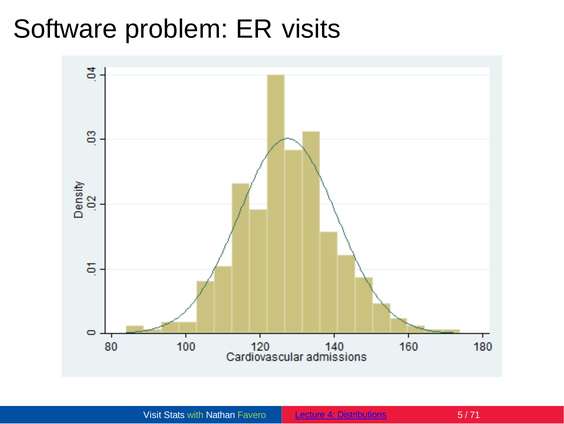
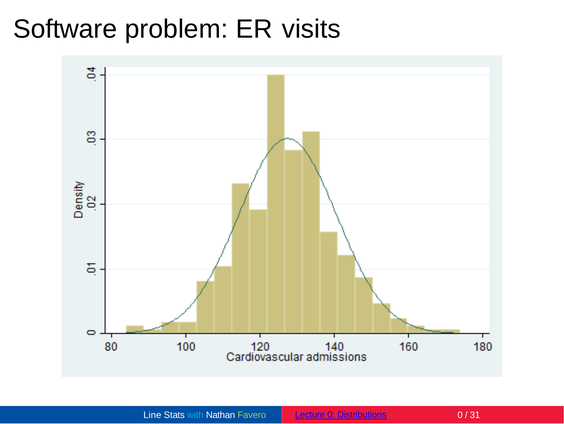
Visit: Visit -> Line
with colour: light green -> light blue
Lecture 4: 4 -> 0
Distributions 5: 5 -> 0
71: 71 -> 31
